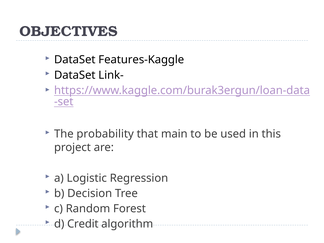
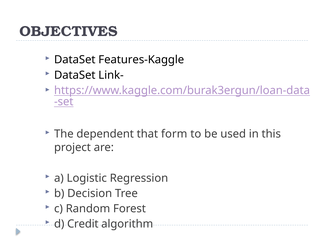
probability: probability -> dependent
main: main -> form
